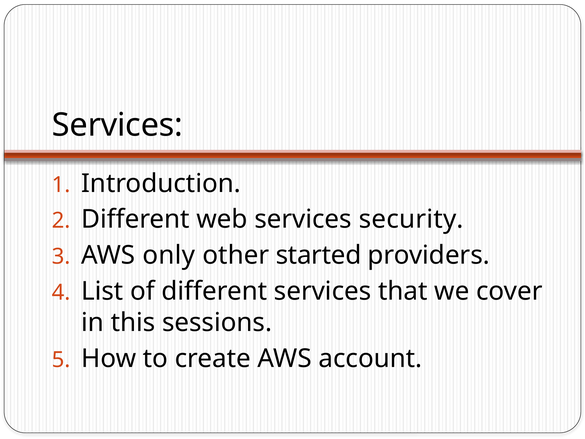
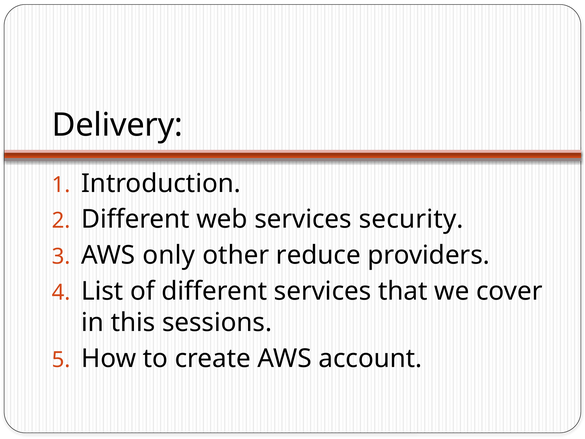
Services at (117, 125): Services -> Delivery
started: started -> reduce
